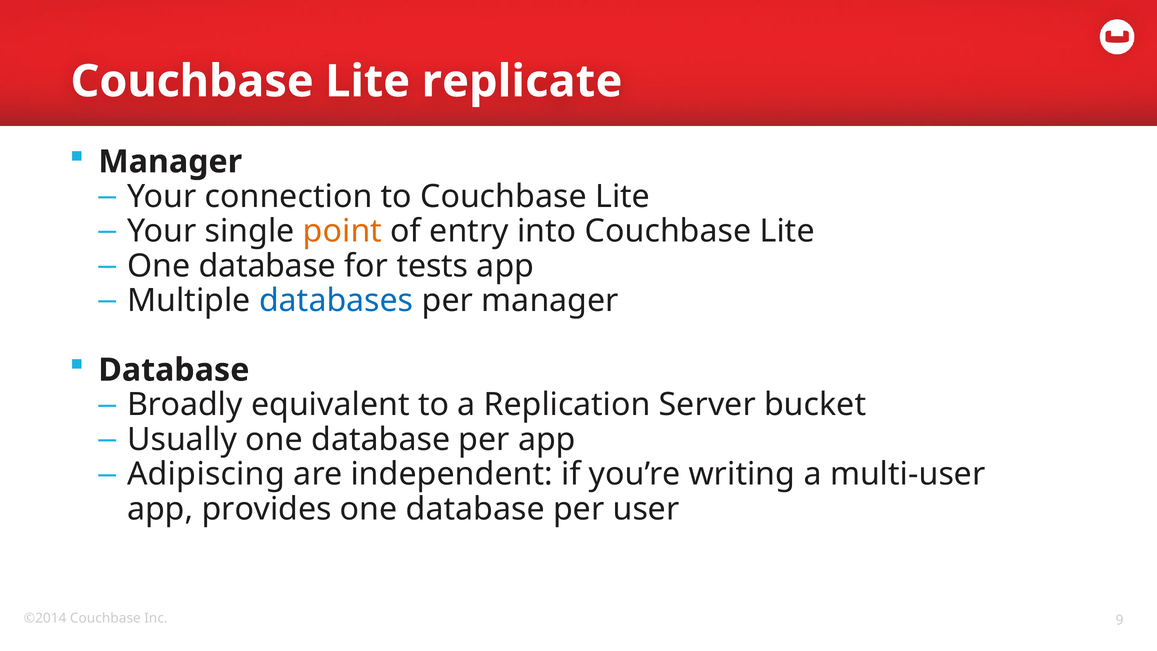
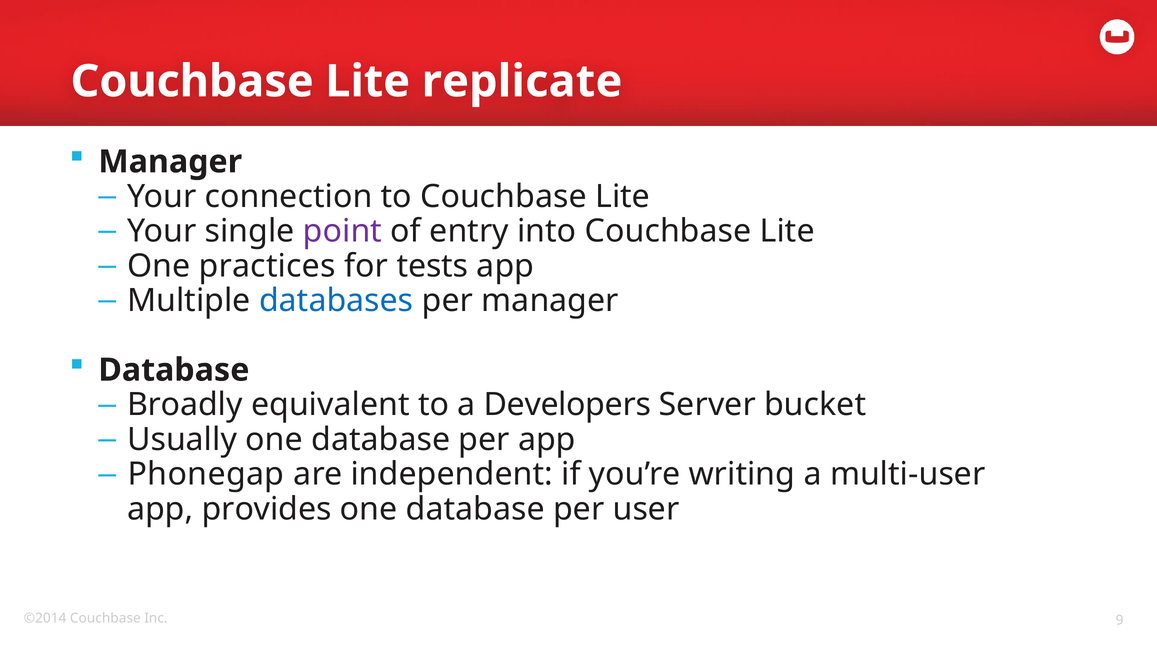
point colour: orange -> purple
database at (267, 266): database -> practices
Replication: Replication -> Developers
Adipiscing: Adipiscing -> Phonegap
